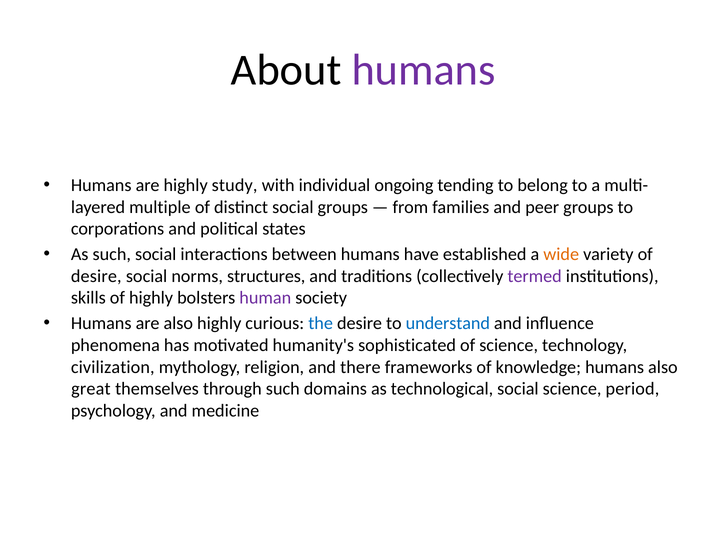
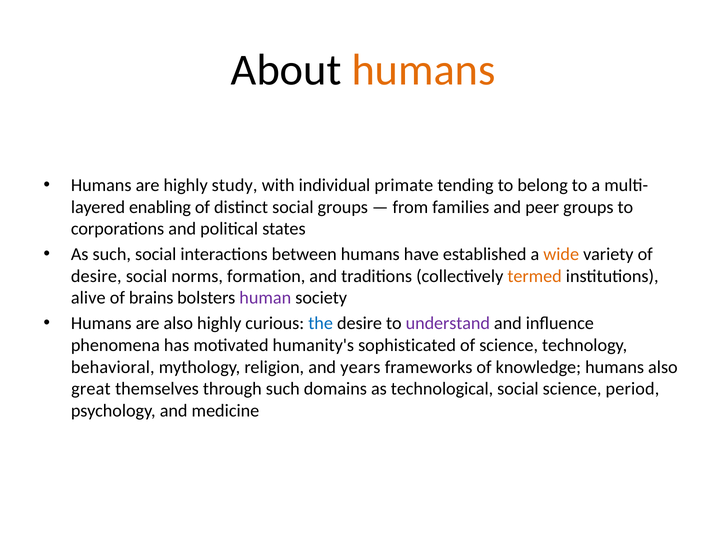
humans at (424, 70) colour: purple -> orange
ongoing: ongoing -> primate
multiple: multiple -> enabling
structures: structures -> formation
termed colour: purple -> orange
skills: skills -> alive
of highly: highly -> brains
understand colour: blue -> purple
civilization: civilization -> behavioral
there: there -> years
